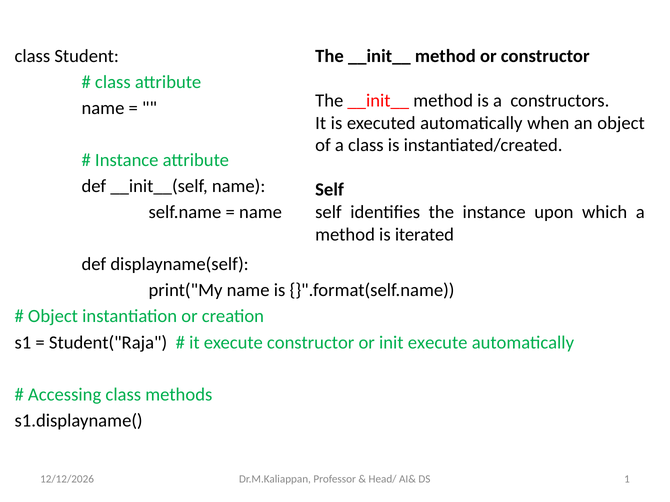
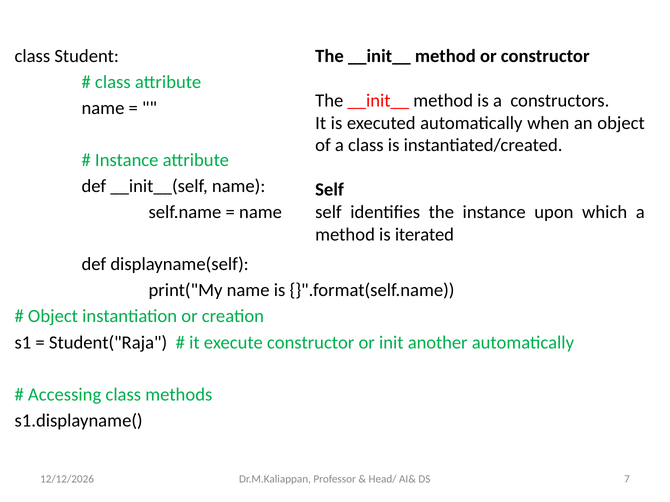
init execute: execute -> another
1: 1 -> 7
